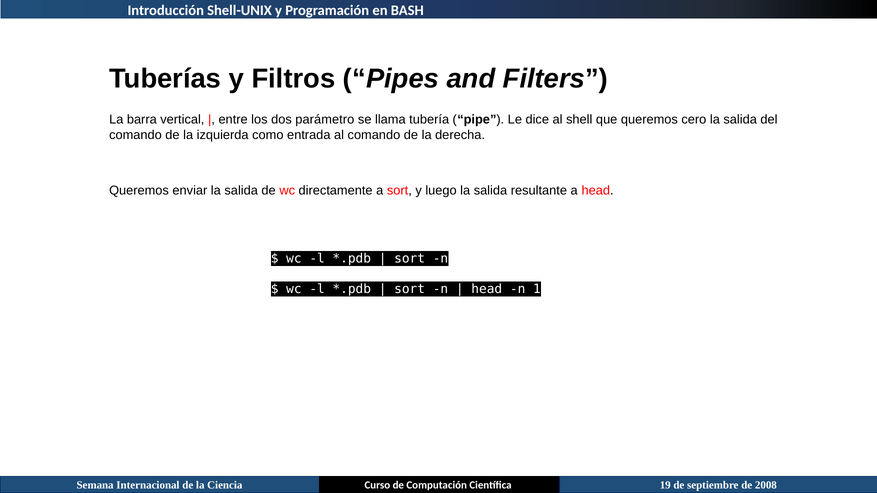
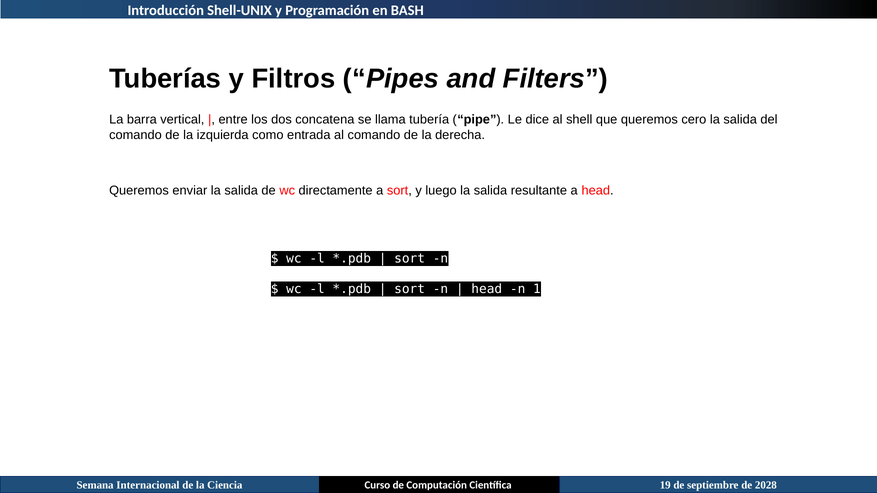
parámetro: parámetro -> concatena
2008: 2008 -> 2028
